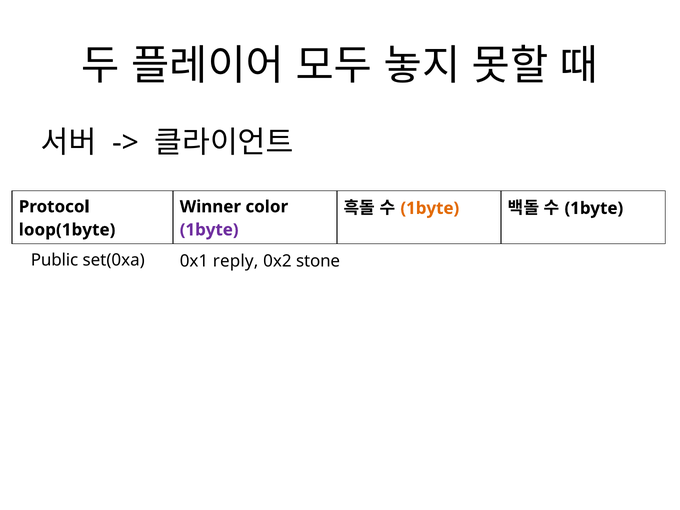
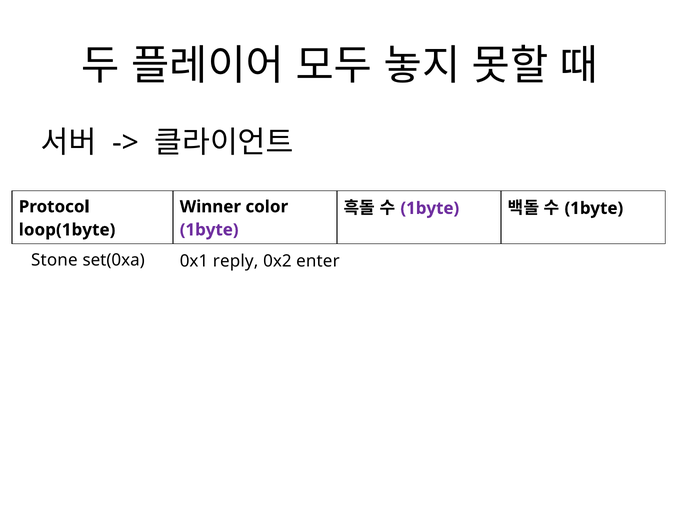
1byte at (430, 208) colour: orange -> purple
Public: Public -> Stone
stone: stone -> enter
